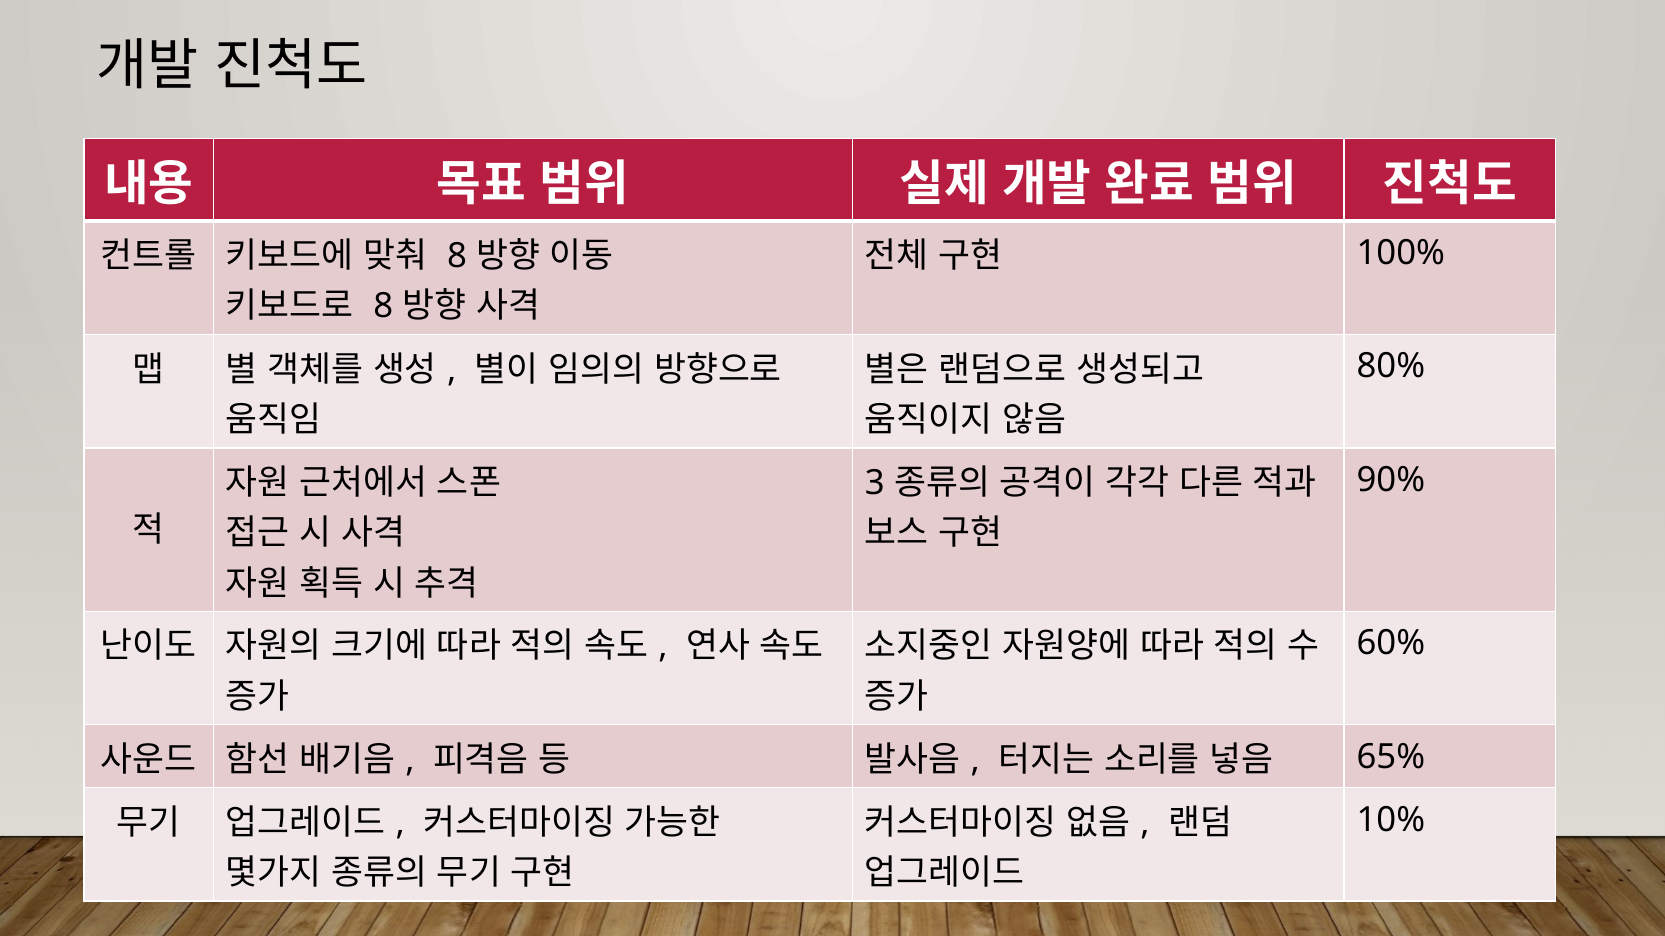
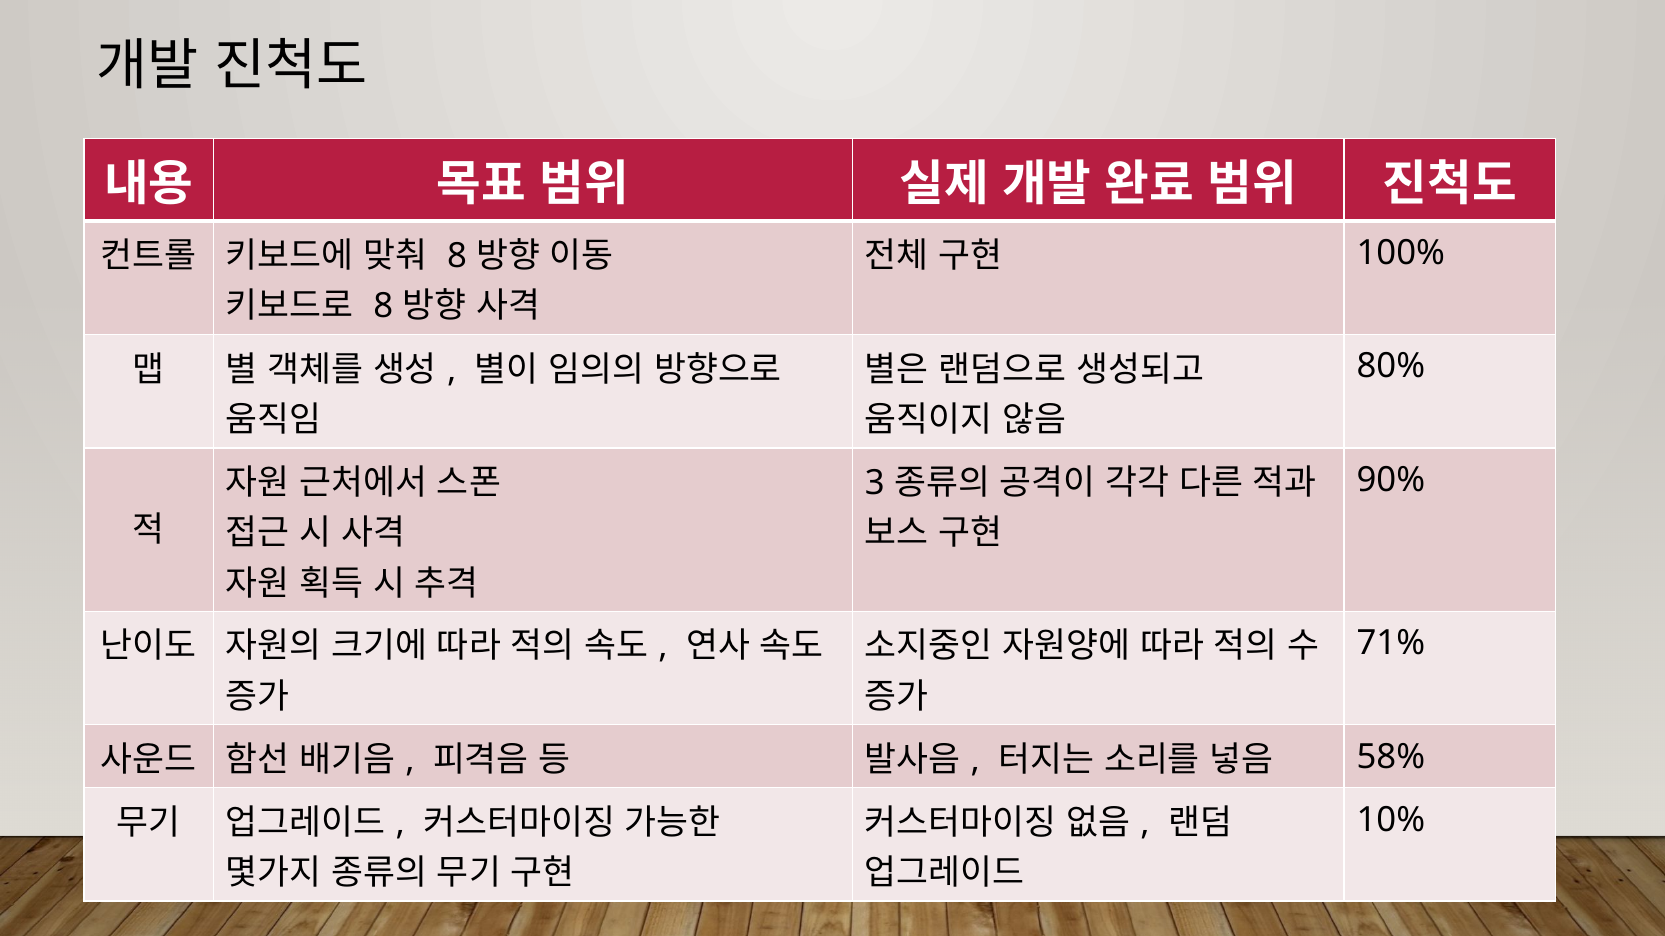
60%: 60% -> 71%
65%: 65% -> 58%
